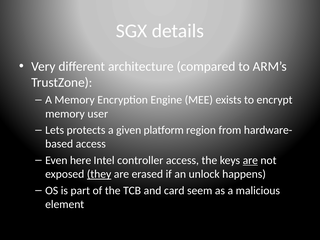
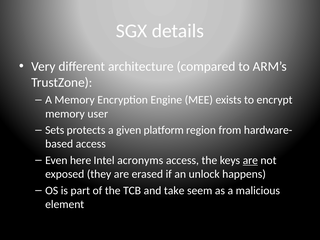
Lets: Lets -> Sets
controller: controller -> acronyms
they underline: present -> none
card: card -> take
